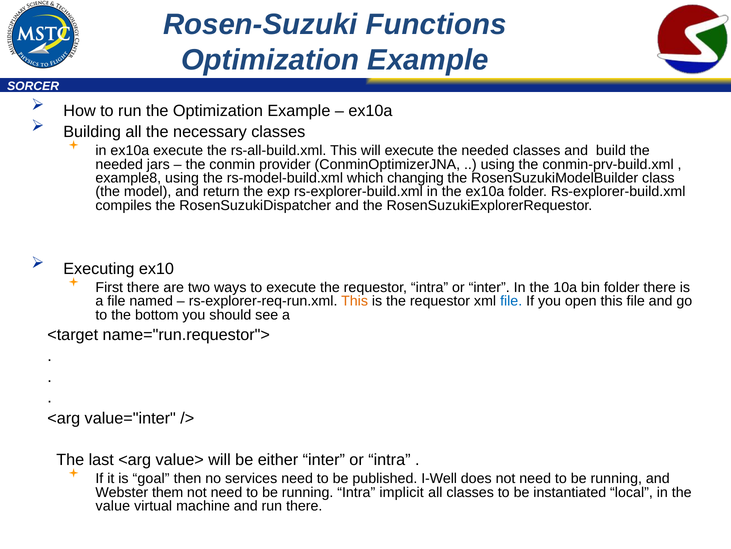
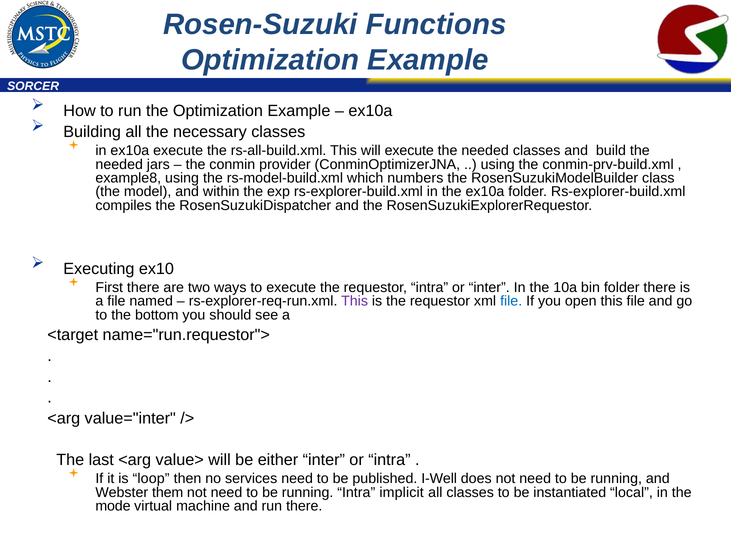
changing: changing -> numbers
return: return -> within
This at (355, 301) colour: orange -> purple
goal: goal -> loop
value: value -> mode
